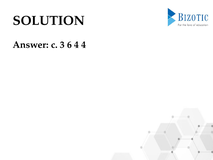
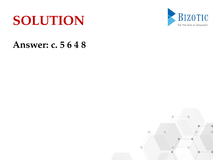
SOLUTION colour: black -> red
3: 3 -> 5
4 4: 4 -> 8
